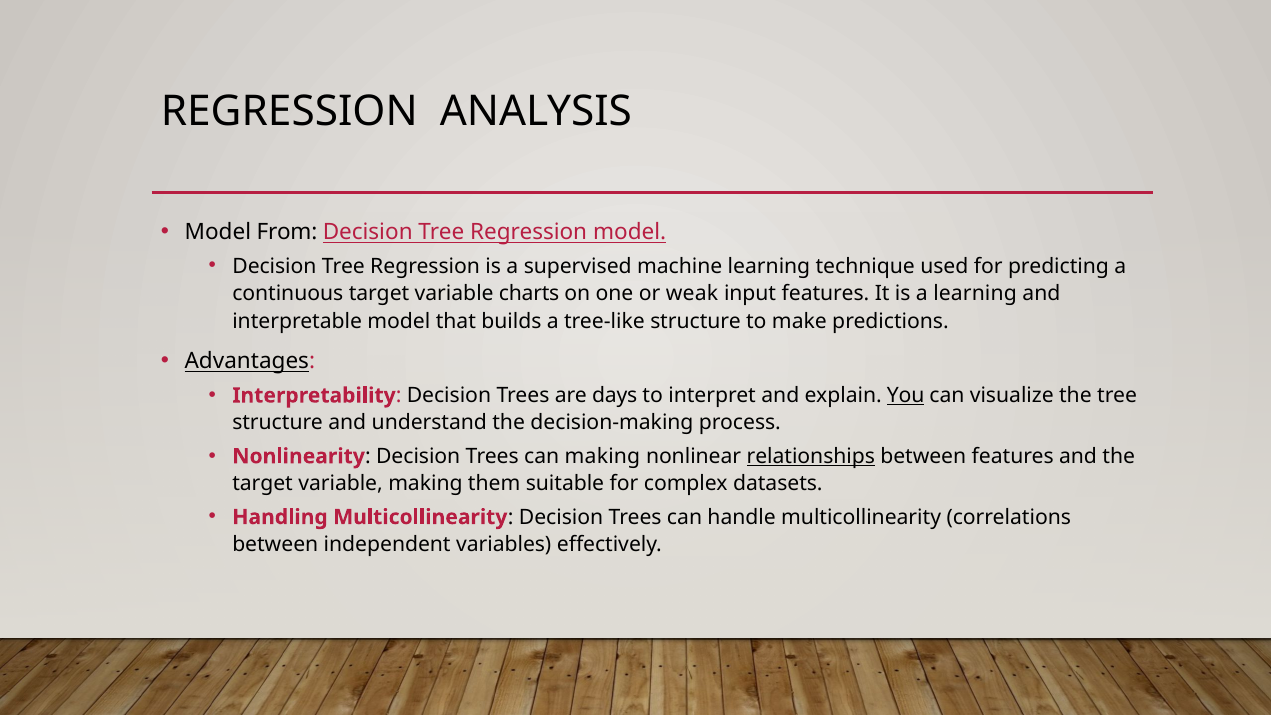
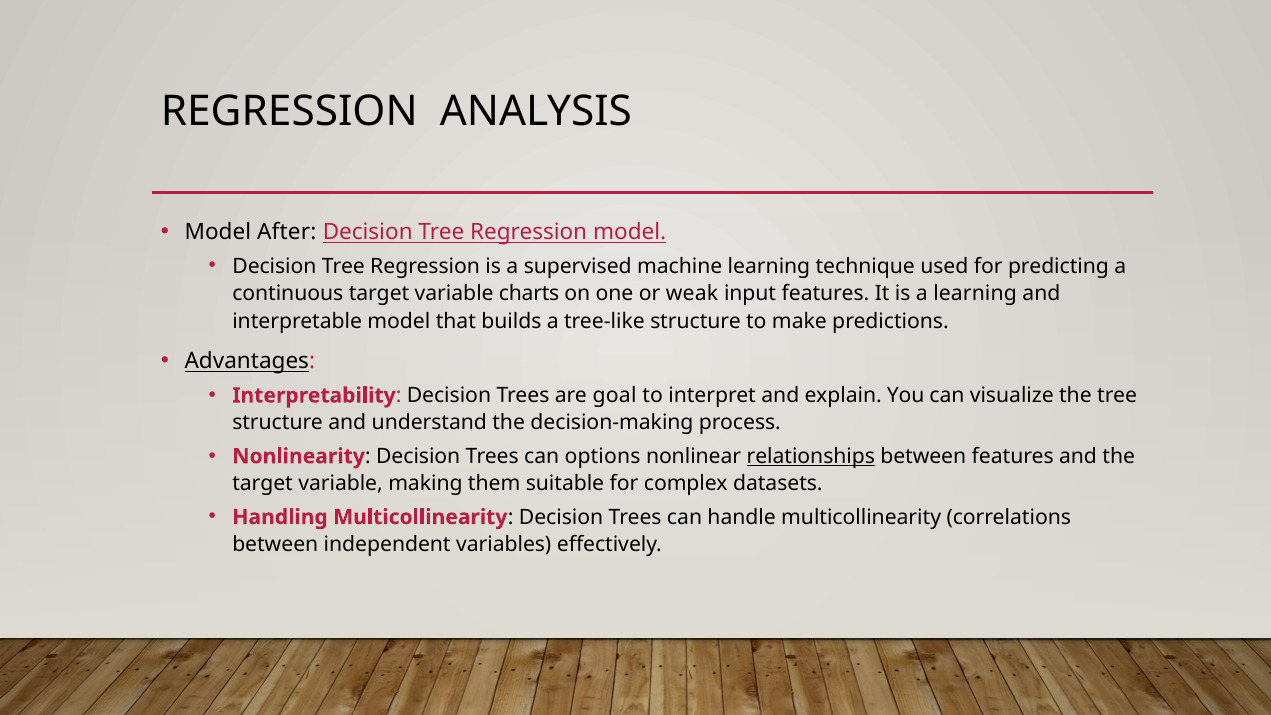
From: From -> After
days: days -> goal
You underline: present -> none
can making: making -> options
